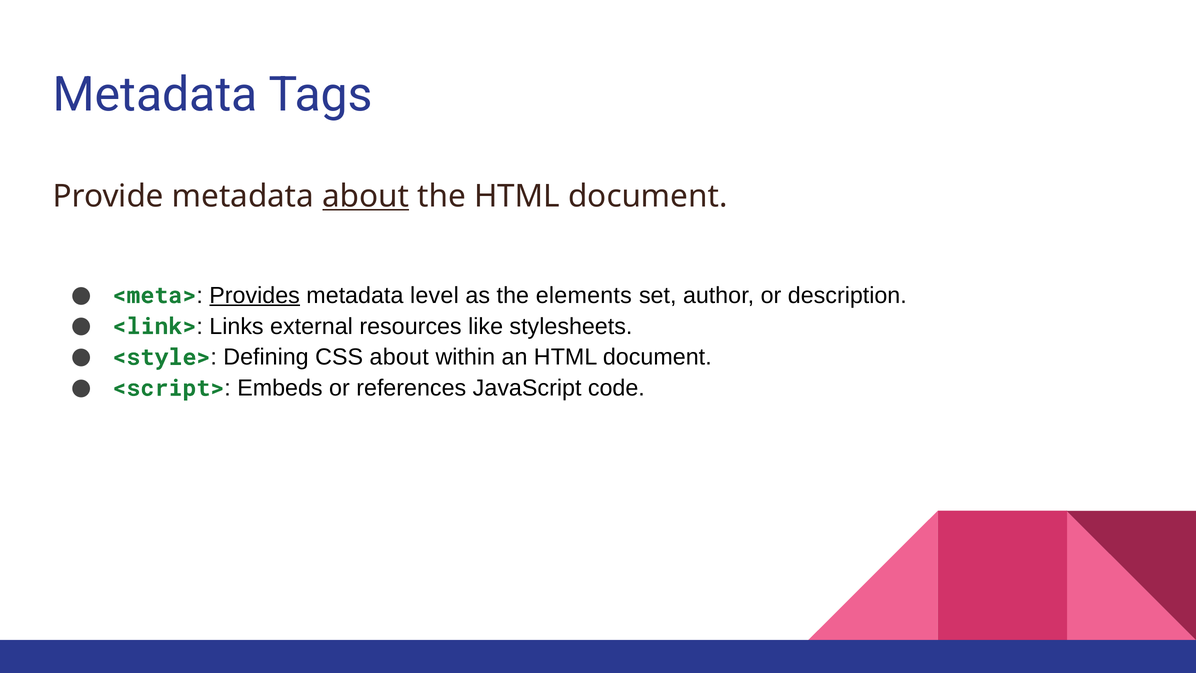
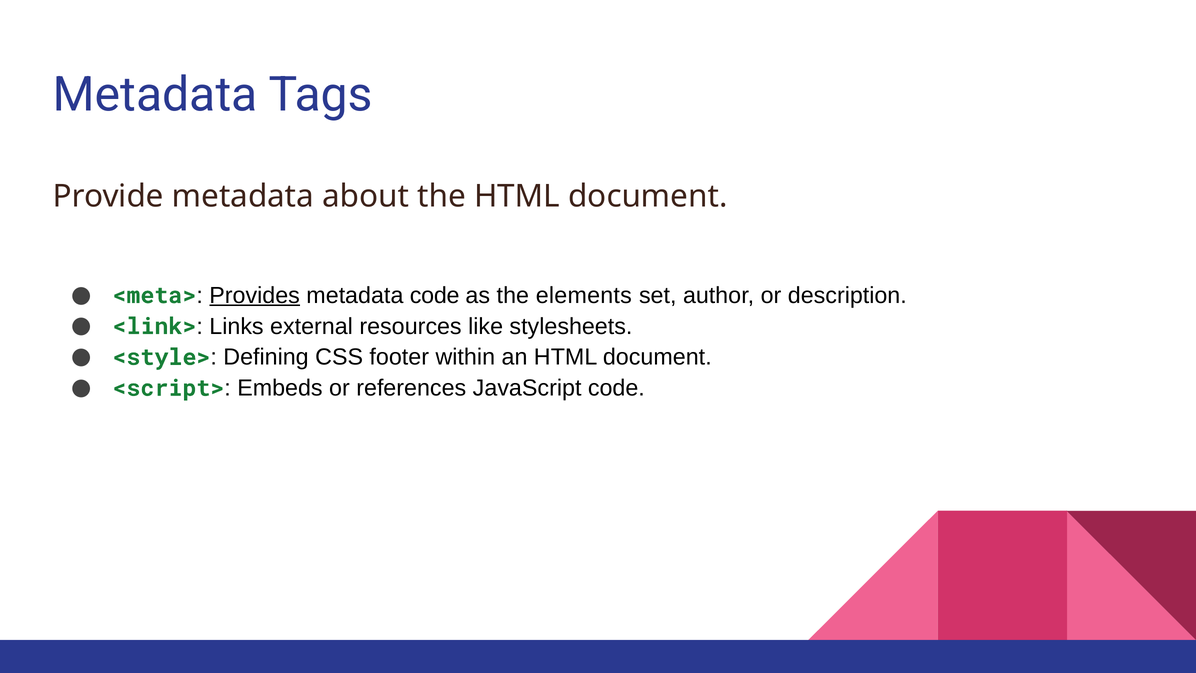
about at (366, 196) underline: present -> none
metadata level: level -> code
CSS about: about -> footer
